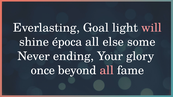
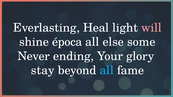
Goal: Goal -> Heal
once: once -> stay
all at (107, 71) colour: pink -> light blue
